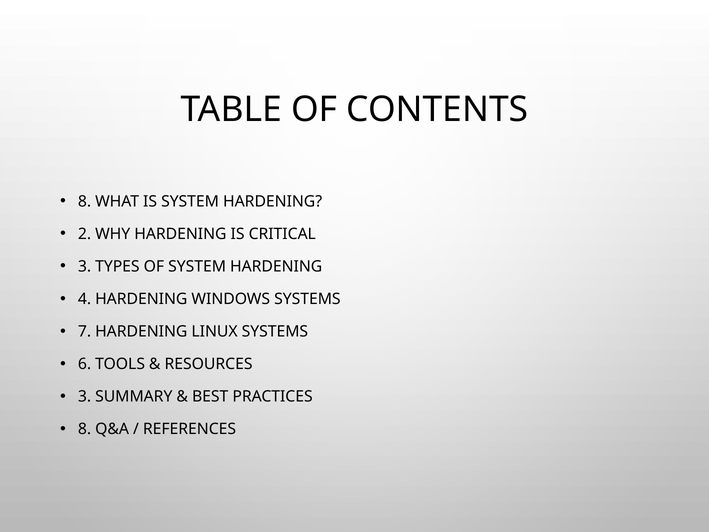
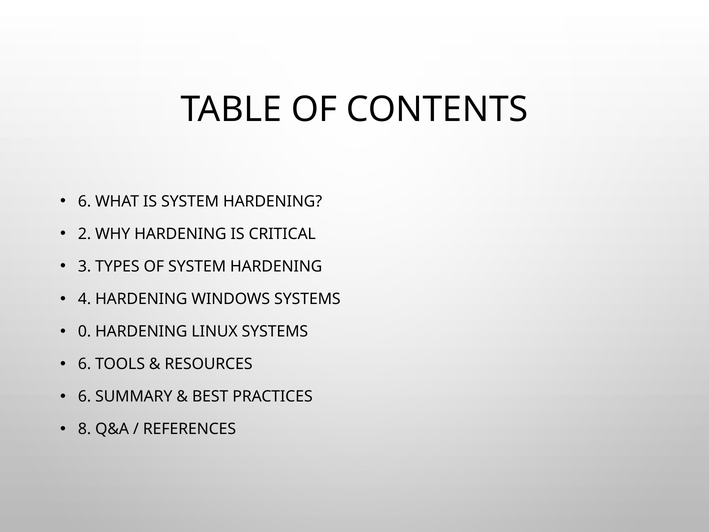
8 at (85, 201): 8 -> 6
7: 7 -> 0
3 at (85, 397): 3 -> 6
